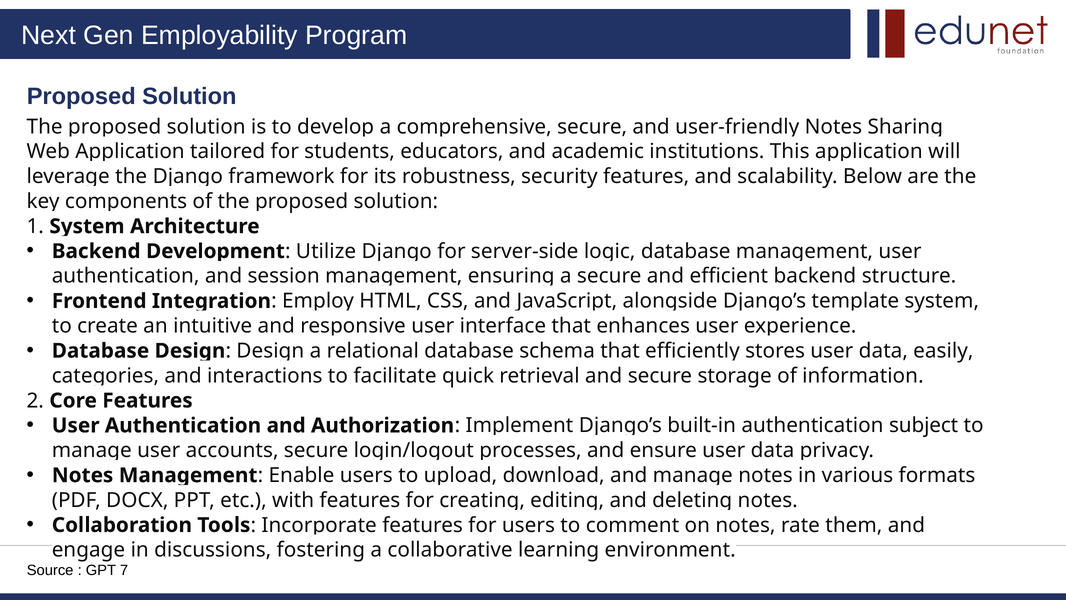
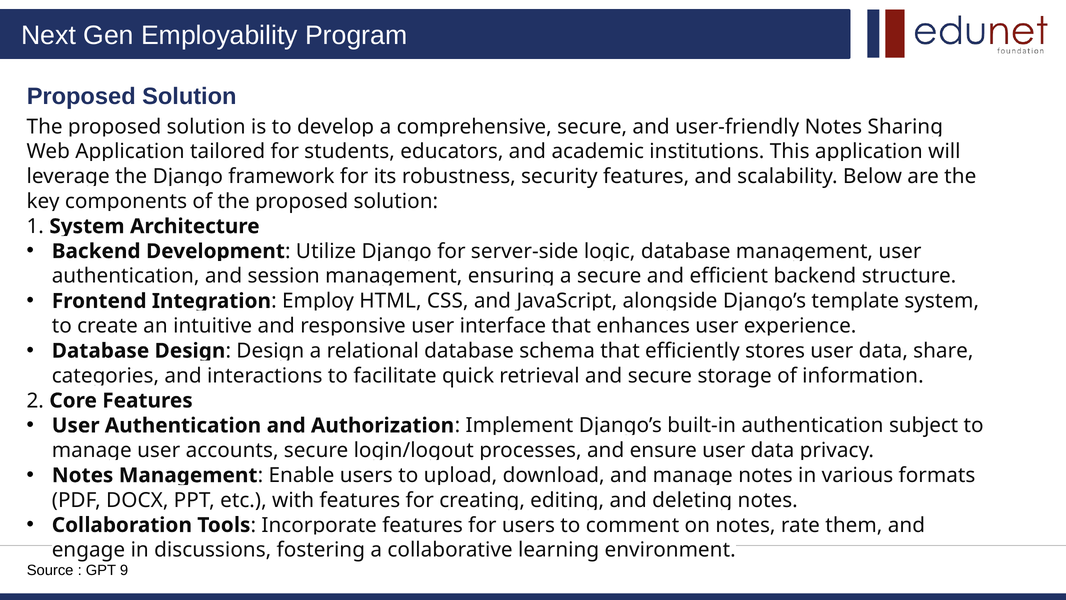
easily: easily -> share
7: 7 -> 9
